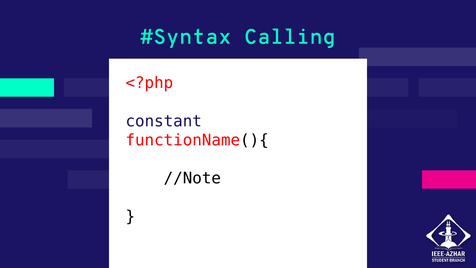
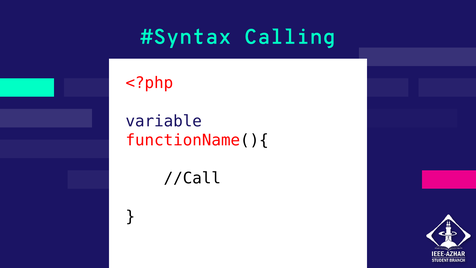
constant: constant -> variable
//Note: //Note -> //Call
